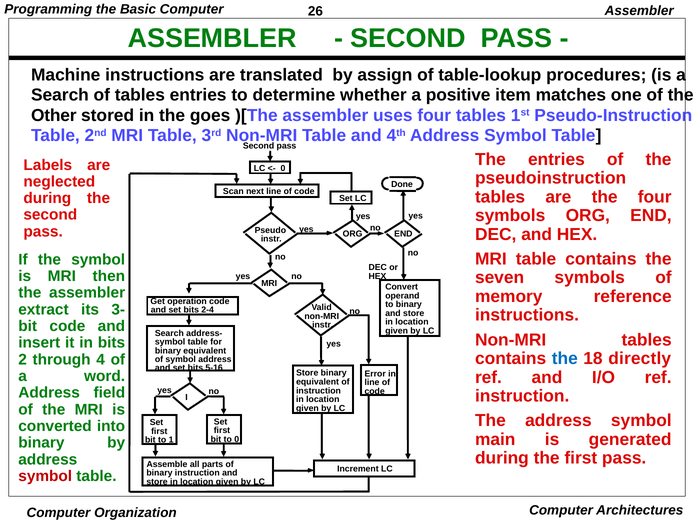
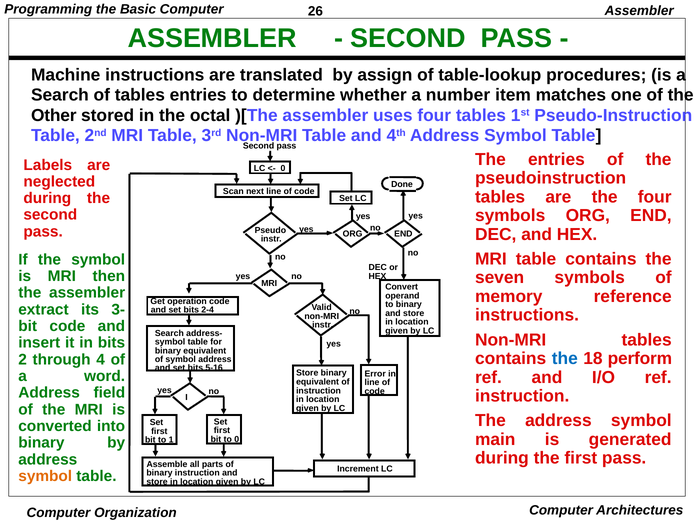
positive: positive -> number
goes: goes -> octal
directly: directly -> perform
symbol at (45, 476) colour: red -> orange
